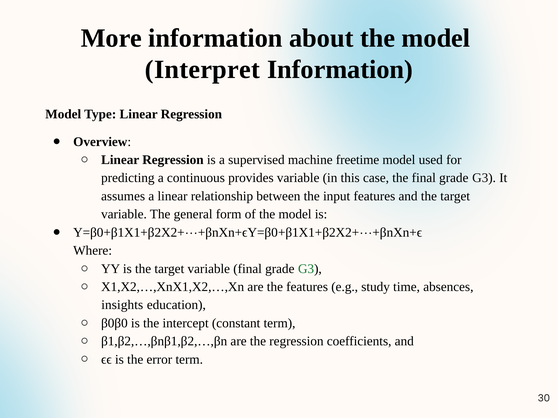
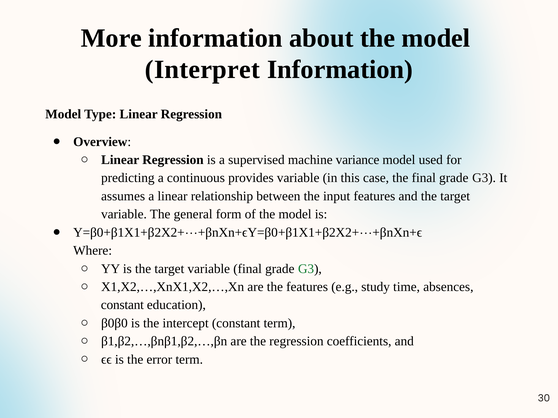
freetime: freetime -> variance
insights at (122, 305): insights -> constant
